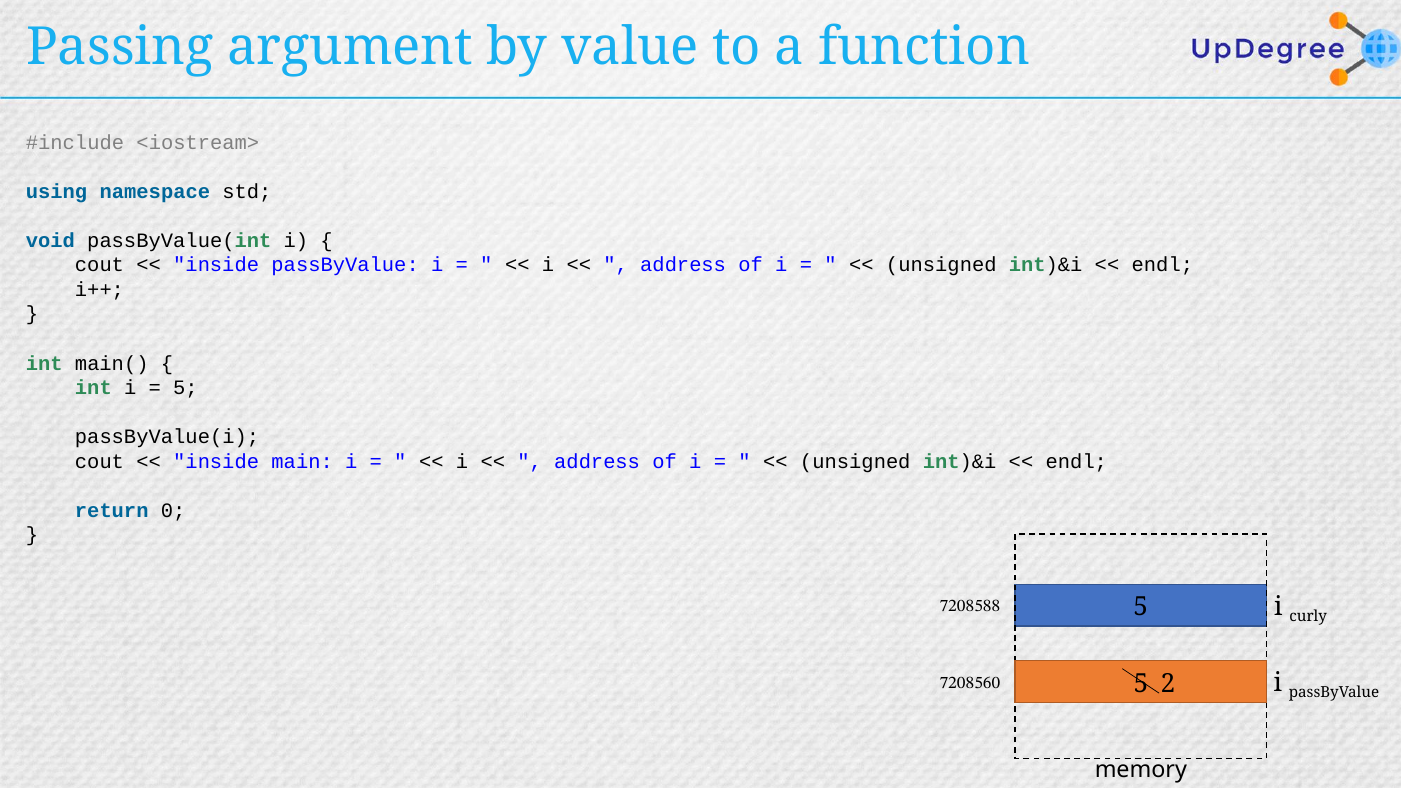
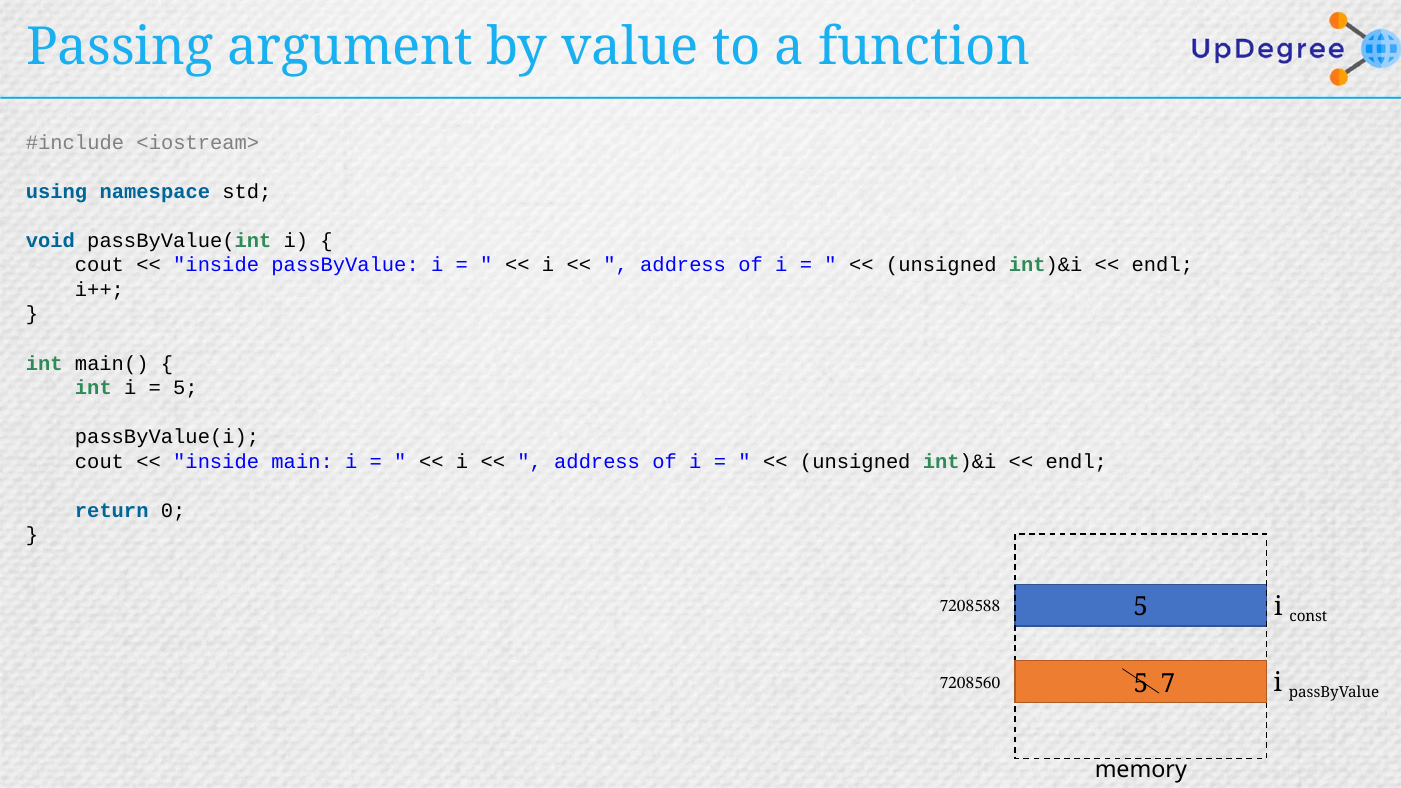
curly: curly -> const
2: 2 -> 7
